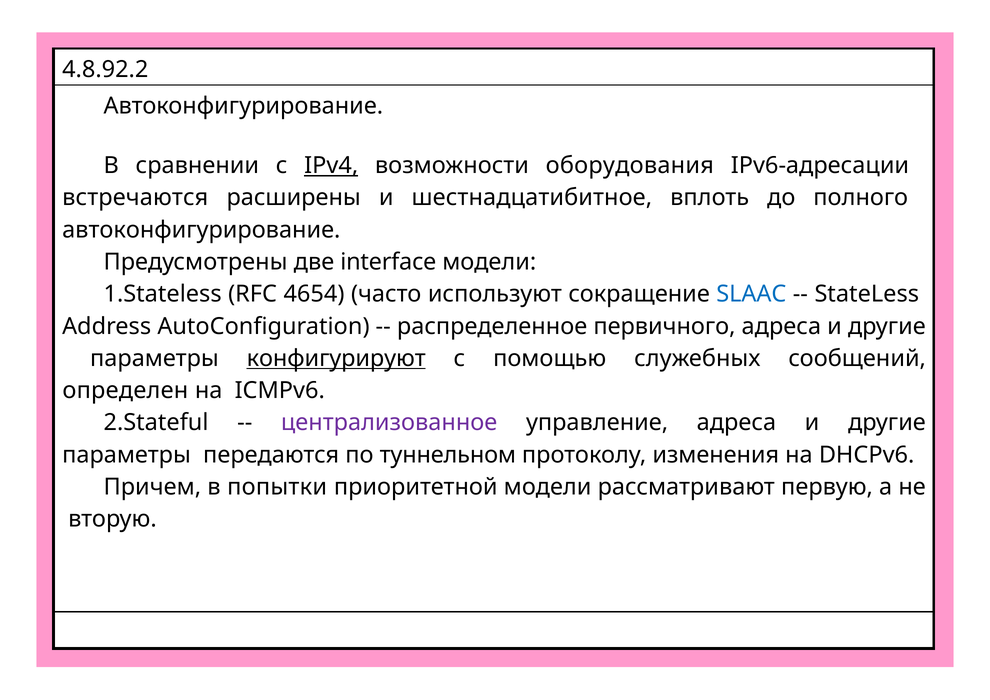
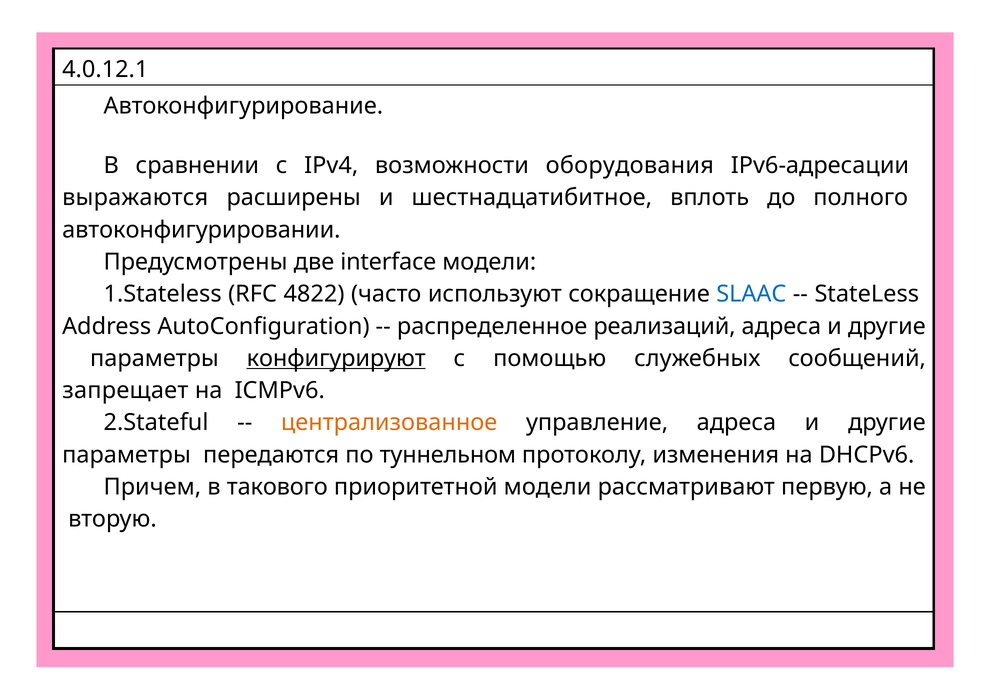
4.8.92.2: 4.8.92.2 -> 4.0.12.1
IPv4 underline: present -> none
встречаются: встречаются -> выражаются
автоконфигурирование at (201, 230): автоконфигурирование -> автоконфигурировании
4654: 4654 -> 4822
первичного: первичного -> реализаций
определен: определен -> запрещает
централизованное colour: purple -> orange
попытки: попытки -> такового
